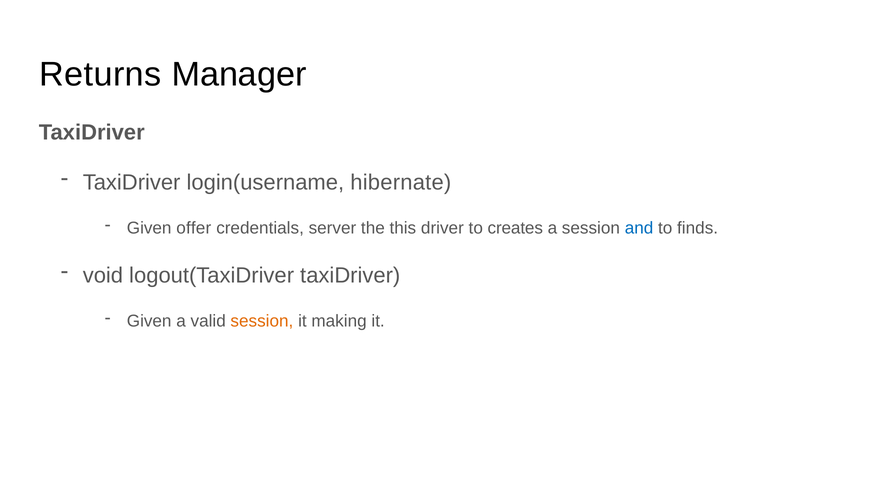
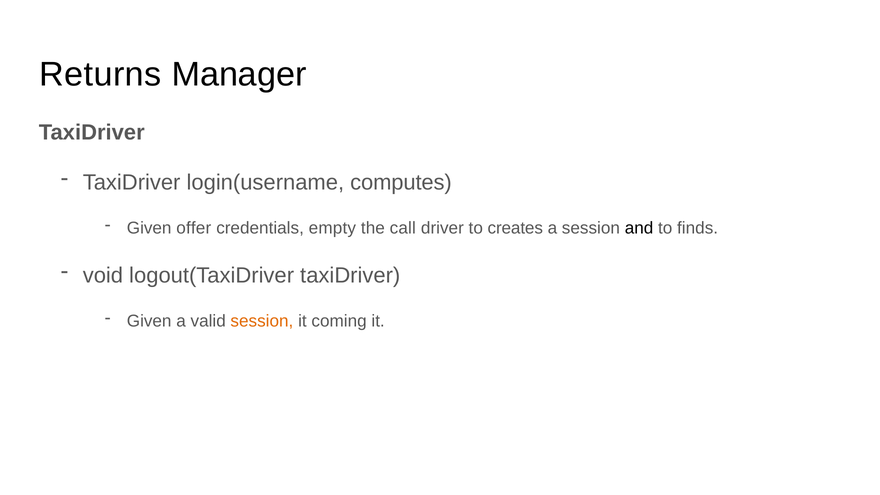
hibernate: hibernate -> computes
server: server -> empty
this: this -> call
and colour: blue -> black
making: making -> coming
